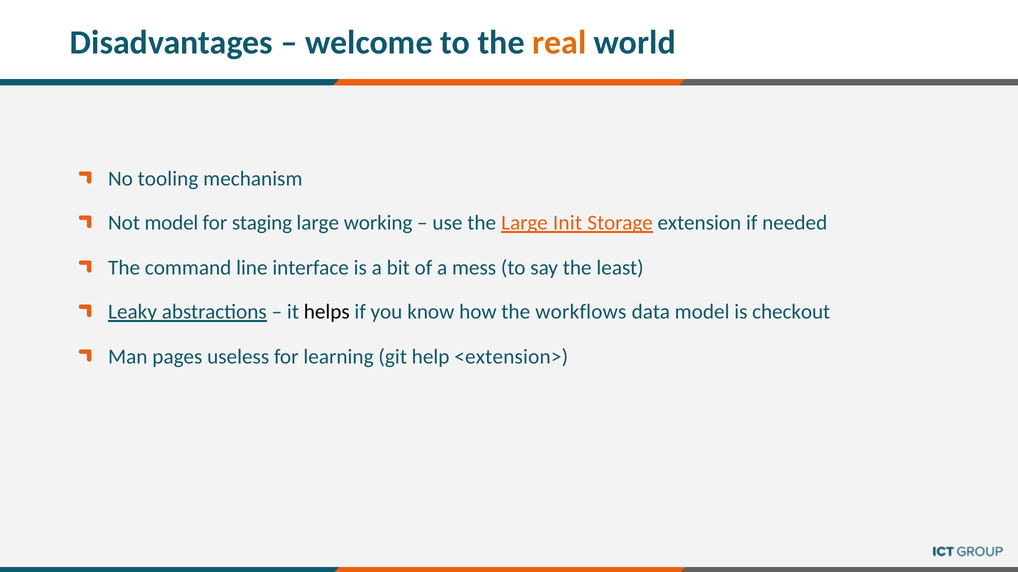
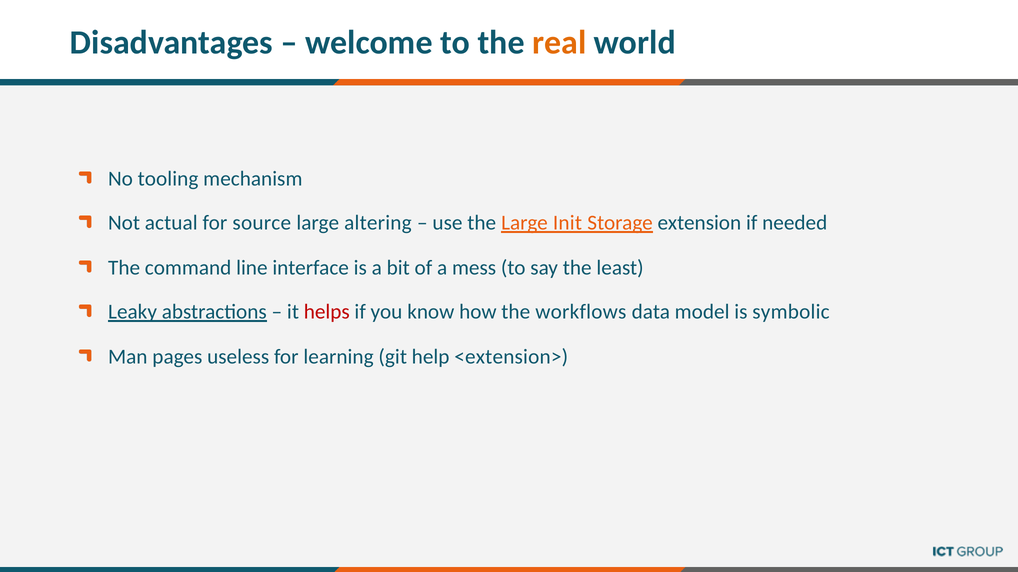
Not model: model -> actual
staging: staging -> source
working: working -> altering
helps colour: black -> red
checkout: checkout -> symbolic
